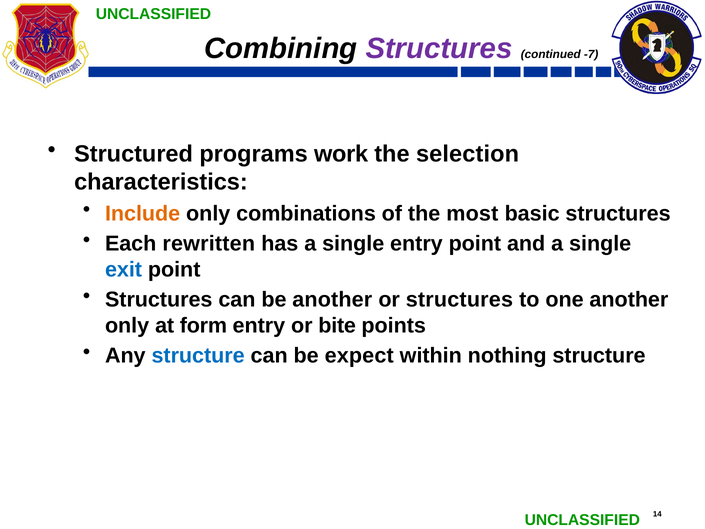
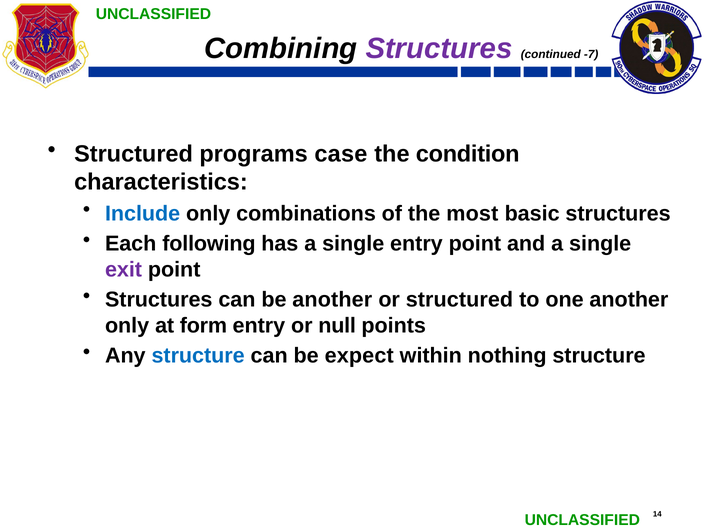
work: work -> case
selection: selection -> condition
Include colour: orange -> blue
rewritten: rewritten -> following
exit colour: blue -> purple
or structures: structures -> structured
bite: bite -> null
